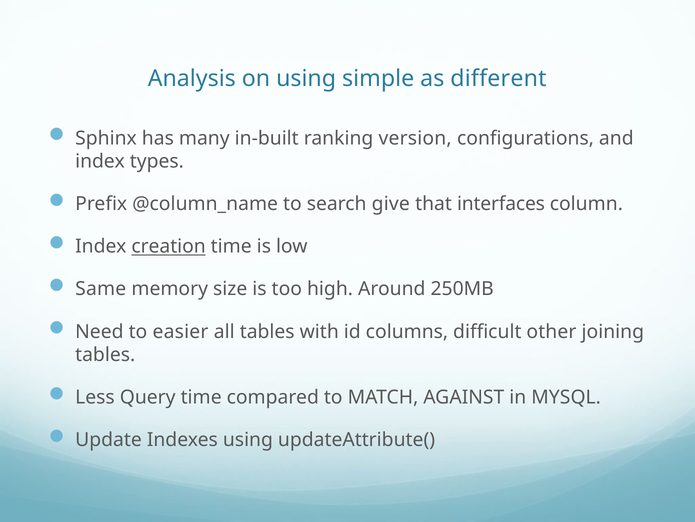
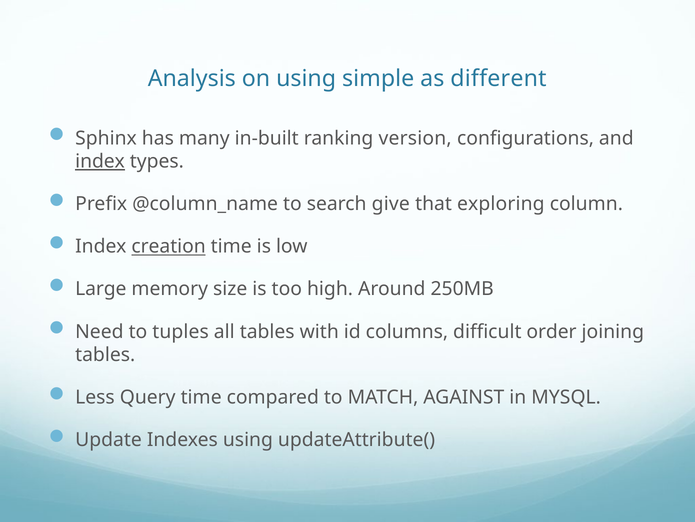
index at (100, 161) underline: none -> present
interfaces: interfaces -> exploring
Same: Same -> Large
easier: easier -> tuples
other: other -> order
